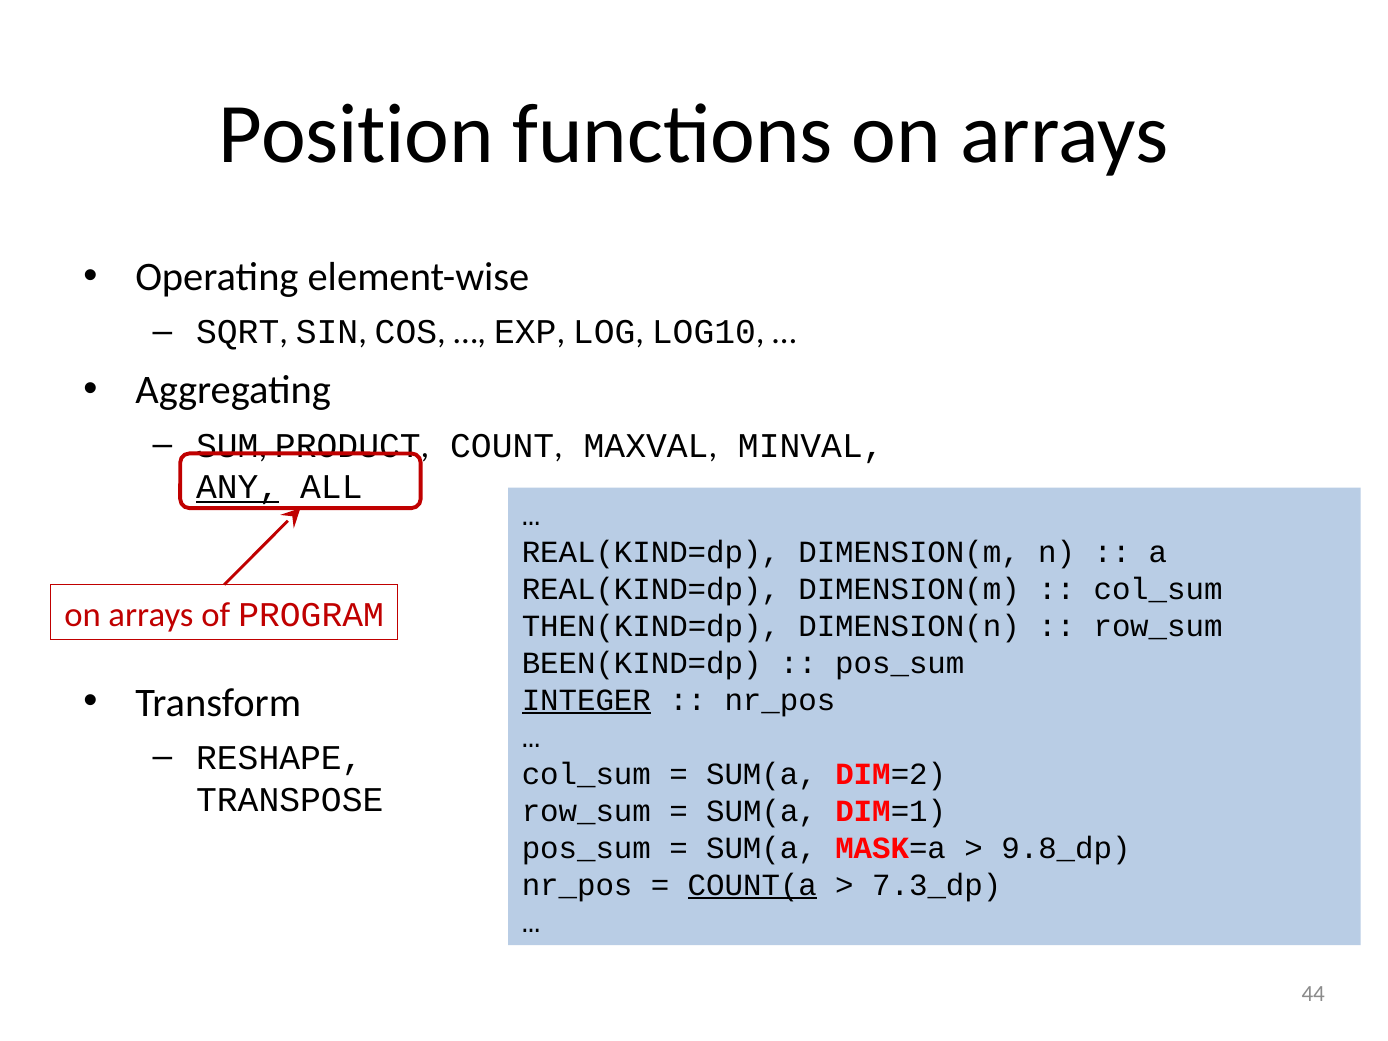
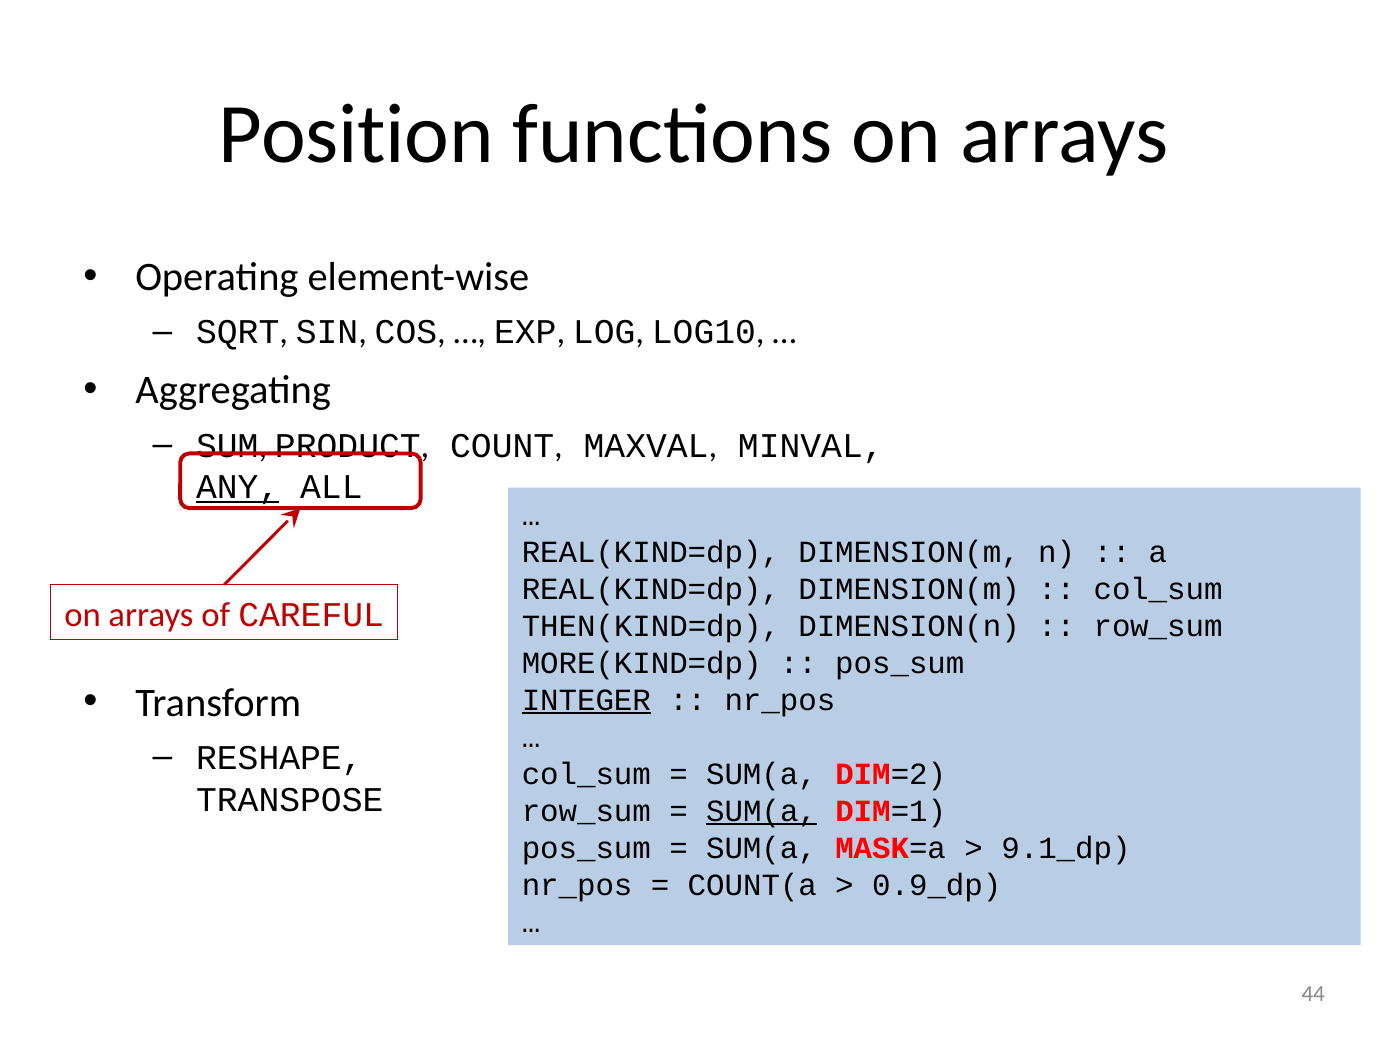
PROGRAM: PROGRAM -> CAREFUL
BEEN(KIND=dp: BEEN(KIND=dp -> MORE(KIND=dp
SUM(a at (762, 811) underline: none -> present
9.8_dp: 9.8_dp -> 9.1_dp
COUNT(a underline: present -> none
7.3_dp: 7.3_dp -> 0.9_dp
